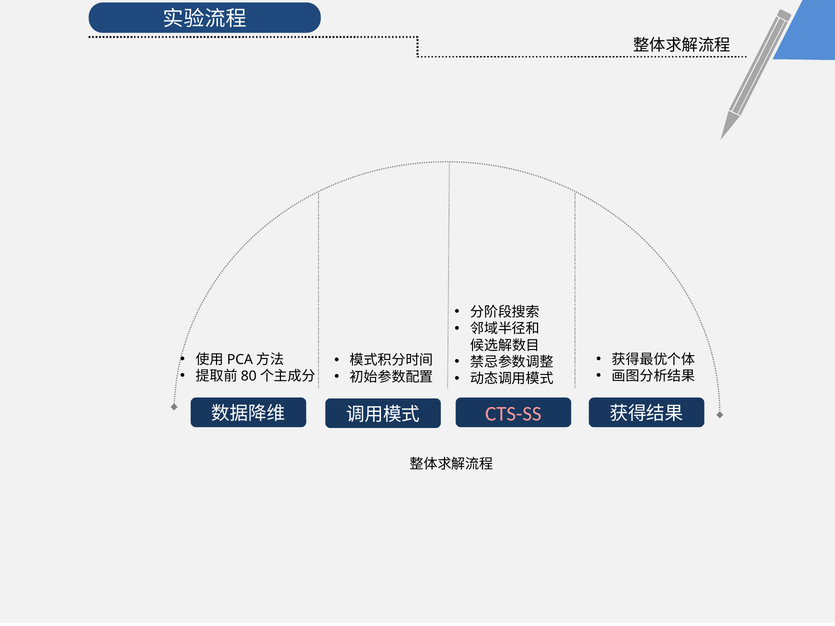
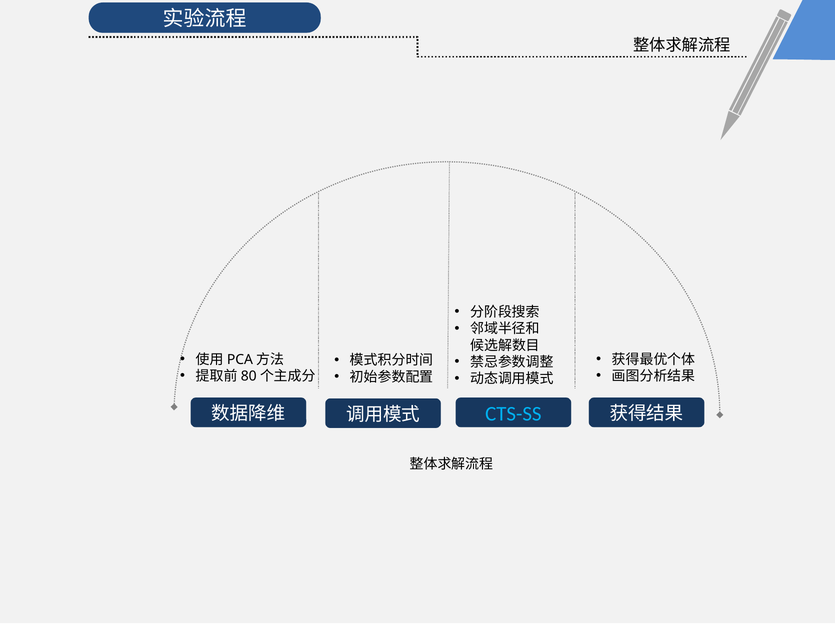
CTS-SS colour: pink -> light blue
